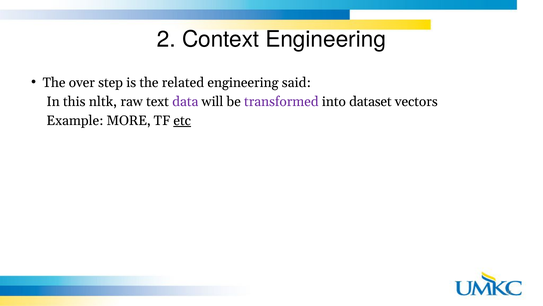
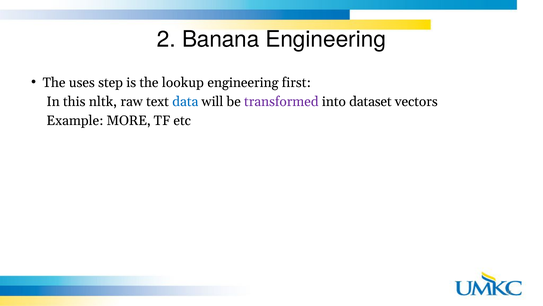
Context: Context -> Banana
over: over -> uses
related: related -> lookup
said: said -> first
data colour: purple -> blue
etc underline: present -> none
